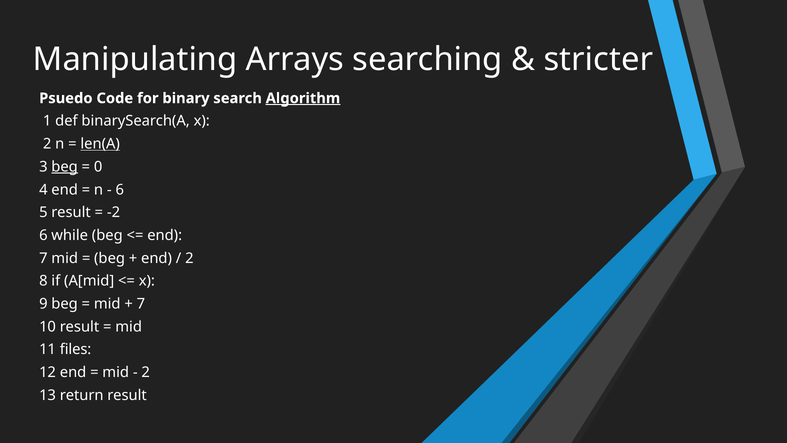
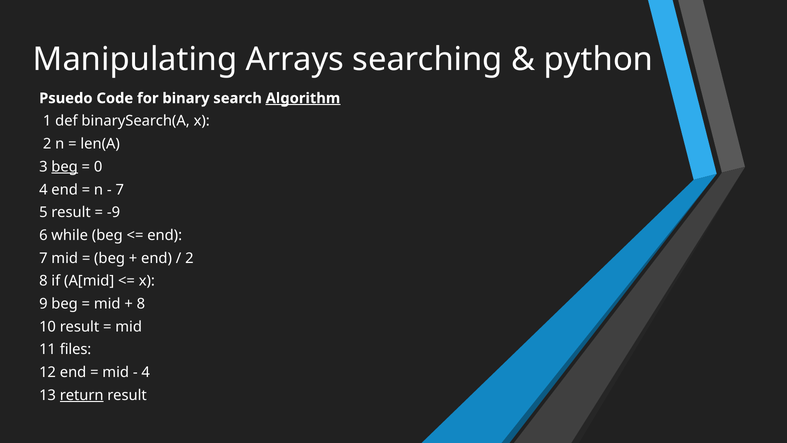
stricter: stricter -> python
len(A underline: present -> none
6 at (120, 189): 6 -> 7
-2: -2 -> -9
7 at (141, 304): 7 -> 8
2 at (146, 372): 2 -> 4
return underline: none -> present
